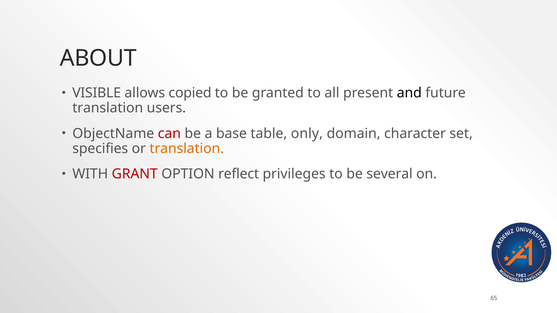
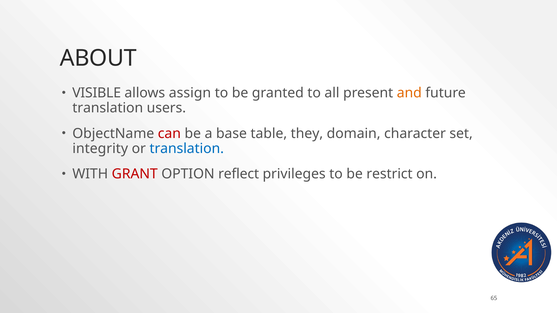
copied: copied -> assign
and colour: black -> orange
only: only -> they
specifies: specifies -> integrity
translation at (187, 149) colour: orange -> blue
several: several -> restrict
